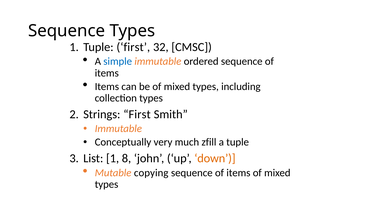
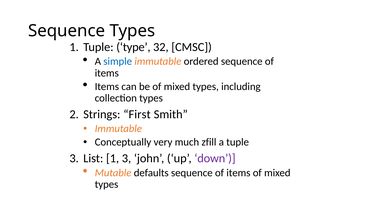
Tuple first: first -> type
1 8: 8 -> 3
down colour: orange -> purple
copying: copying -> defaults
